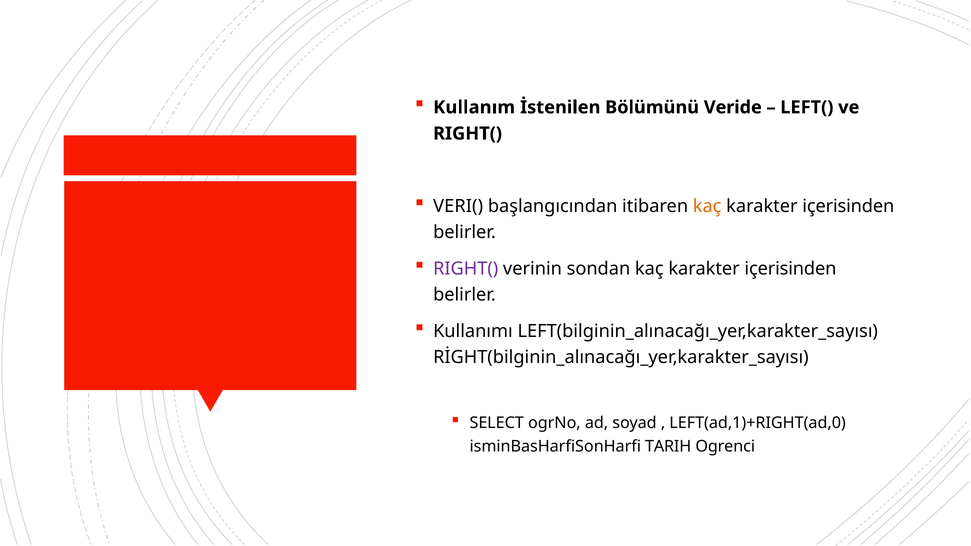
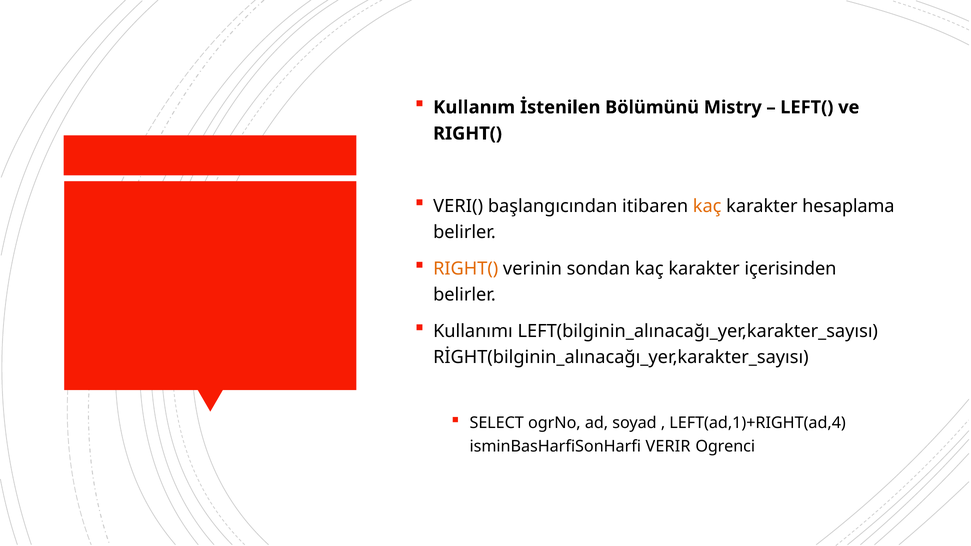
Veride: Veride -> Mistry
içerisinden at (848, 206): içerisinden -> hesaplama
RIGHT( at (466, 269) colour: purple -> orange
LEFT(ad,1)+RIGHT(ad,0: LEFT(ad,1)+RIGHT(ad,0 -> LEFT(ad,1)+RIGHT(ad,4
TARIH: TARIH -> VERIR
